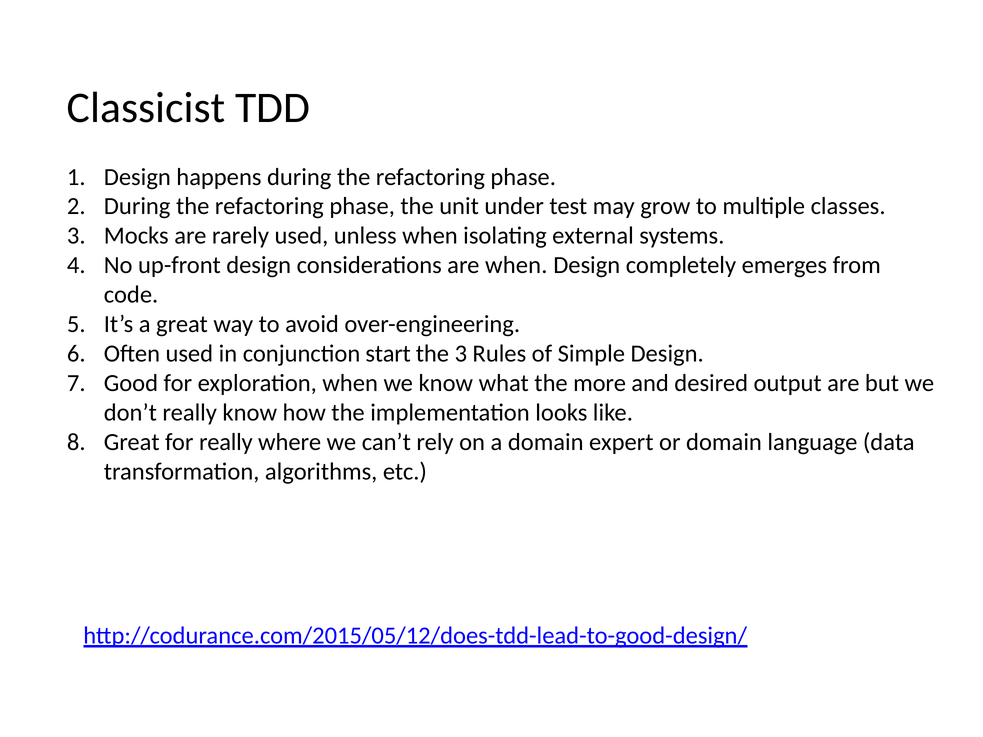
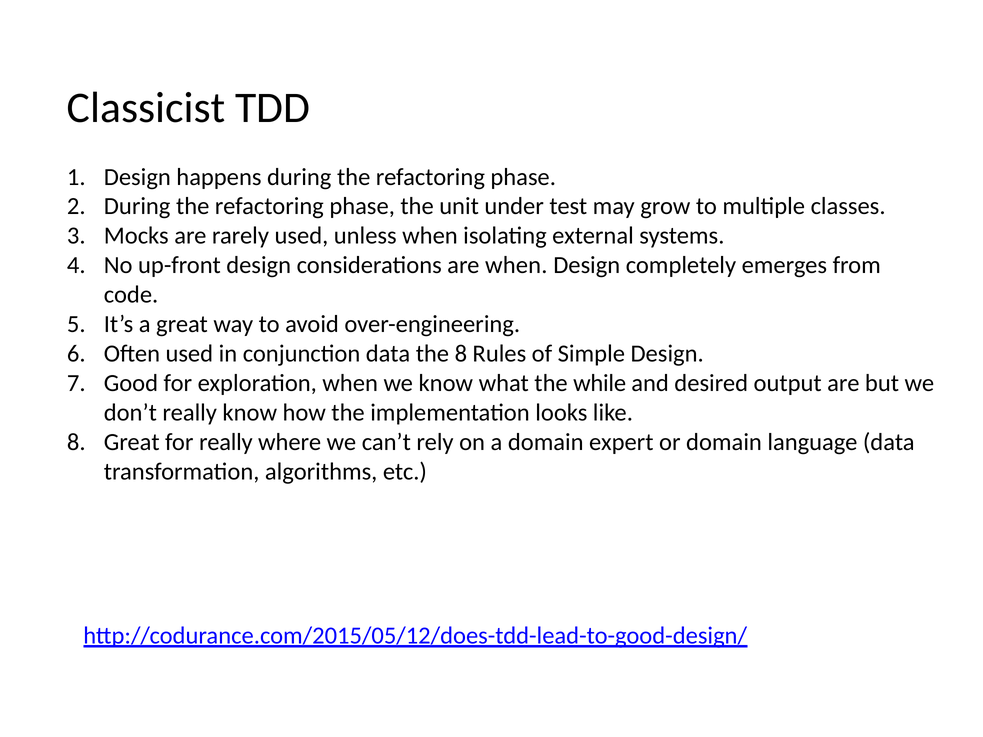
conjunction start: start -> data
the 3: 3 -> 8
more: more -> while
